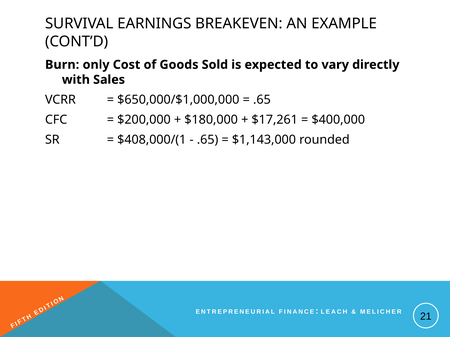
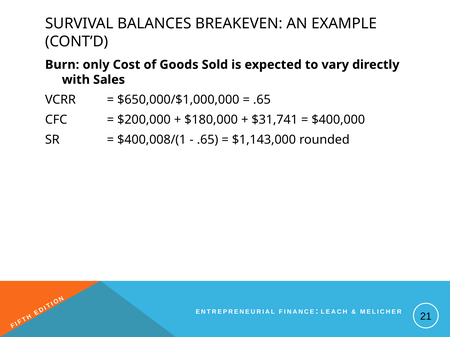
EARNINGS: EARNINGS -> BALANCES
$17,261: $17,261 -> $31,741
$408,000/(1: $408,000/(1 -> $400,008/(1
